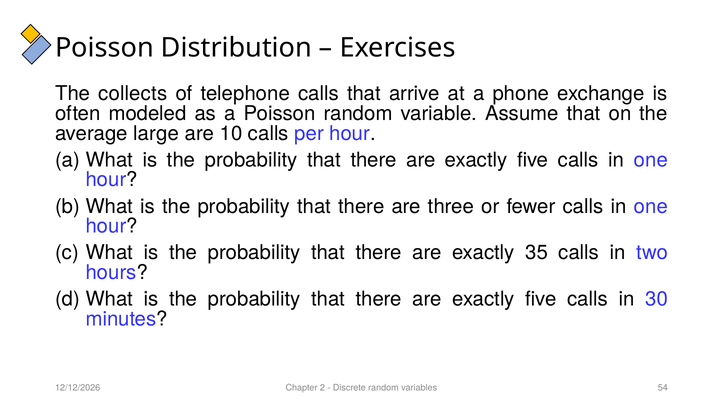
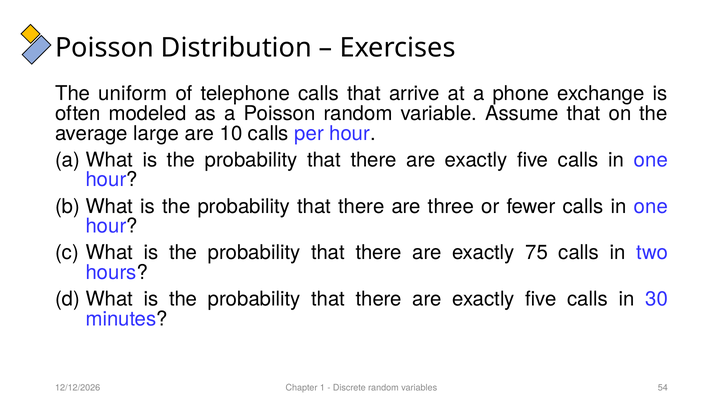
collects: collects -> uniform
35: 35 -> 75
2: 2 -> 1
